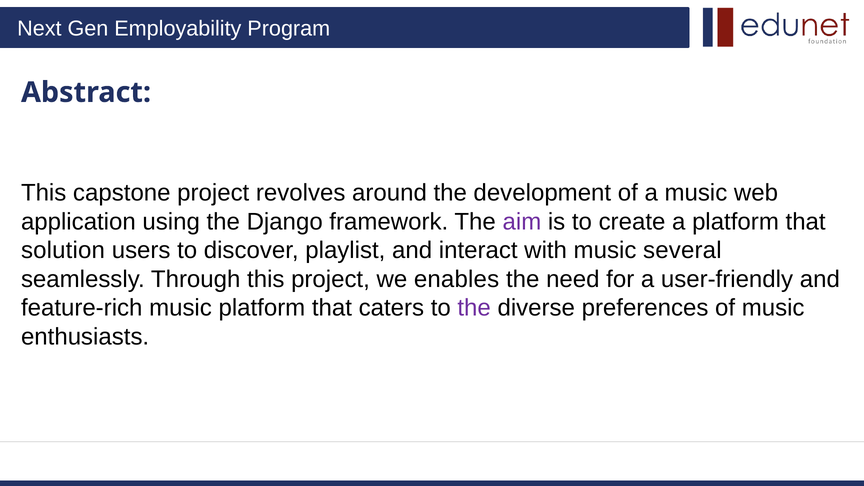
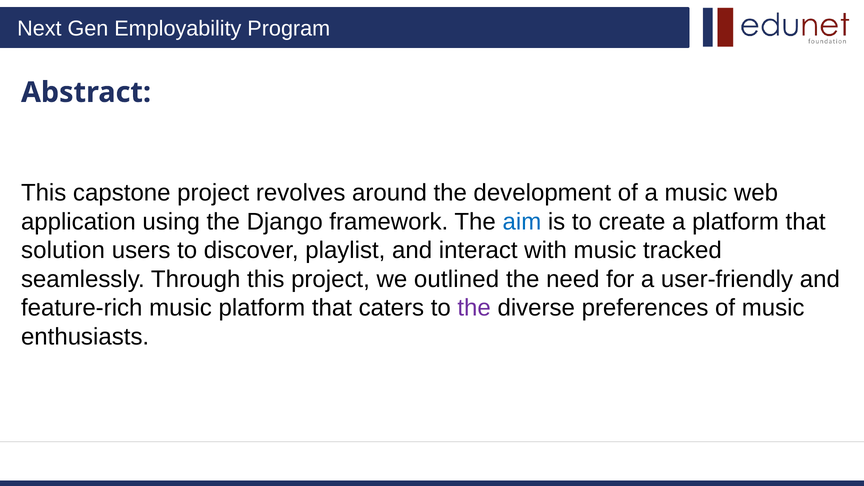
aim colour: purple -> blue
several: several -> tracked
enables: enables -> outlined
